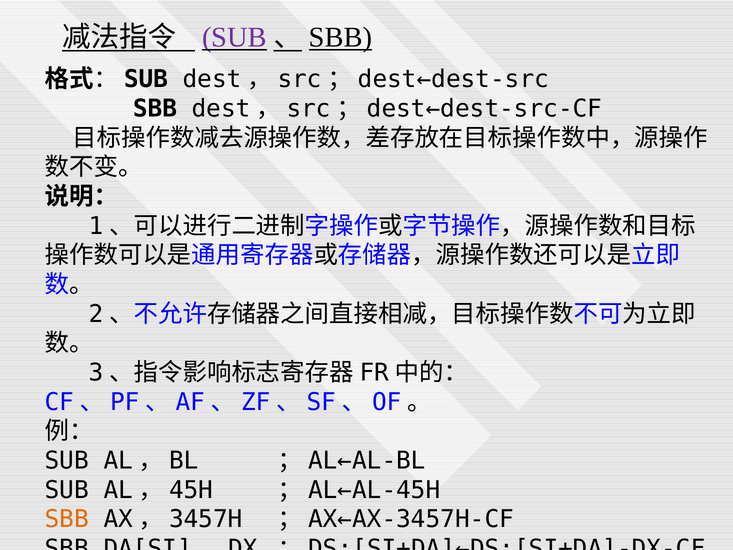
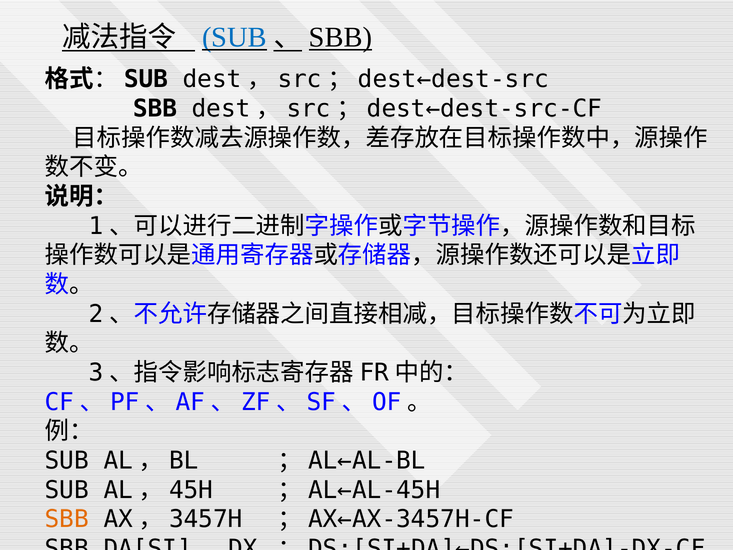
SUB at (234, 37) colour: purple -> blue
